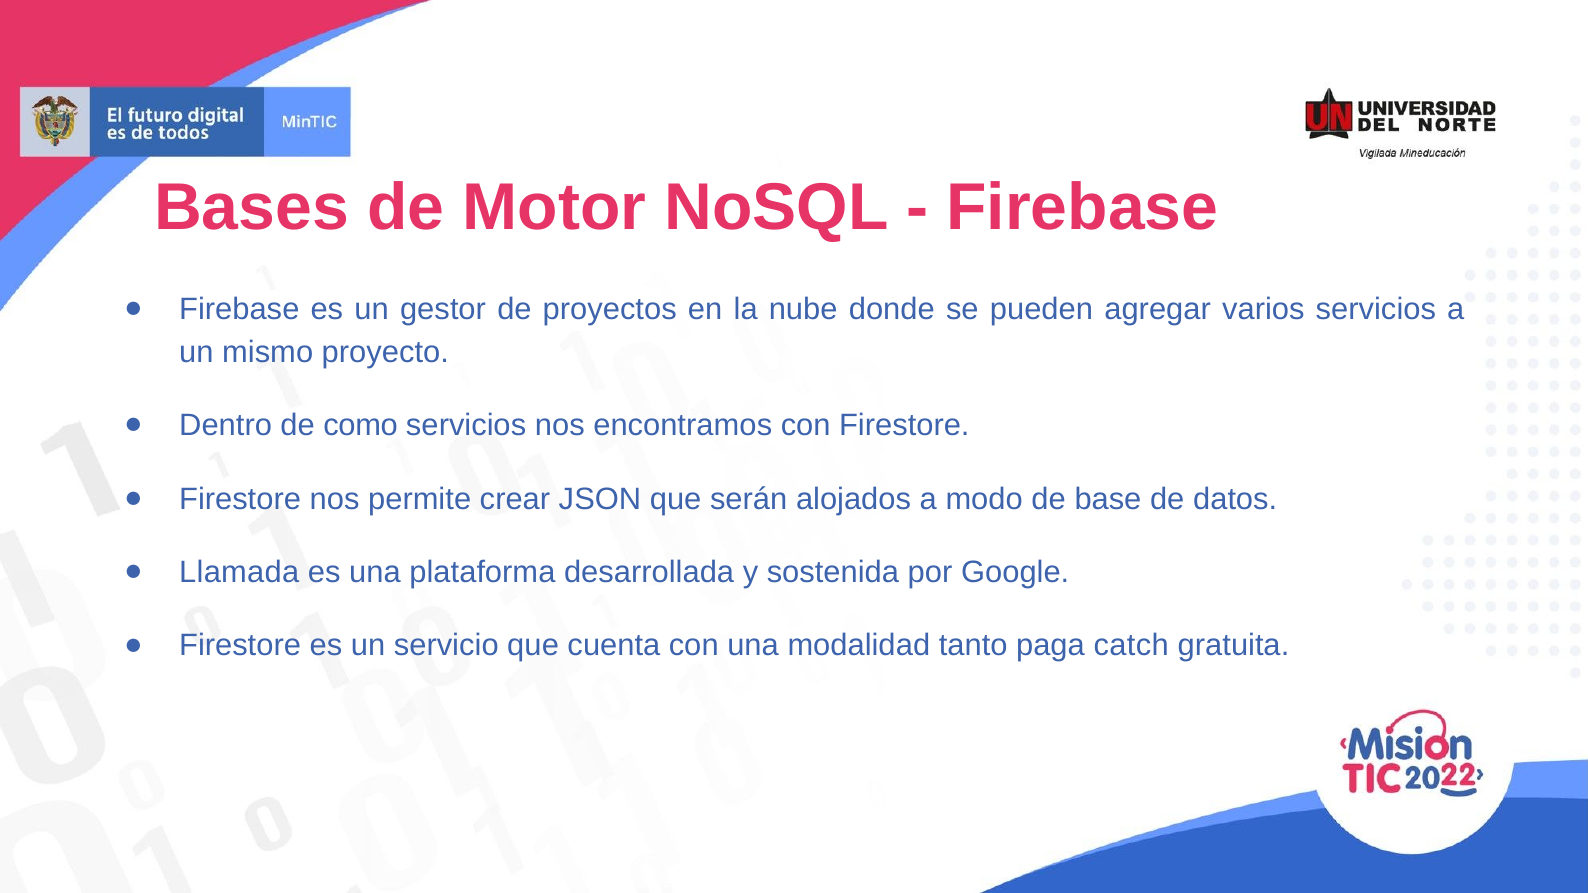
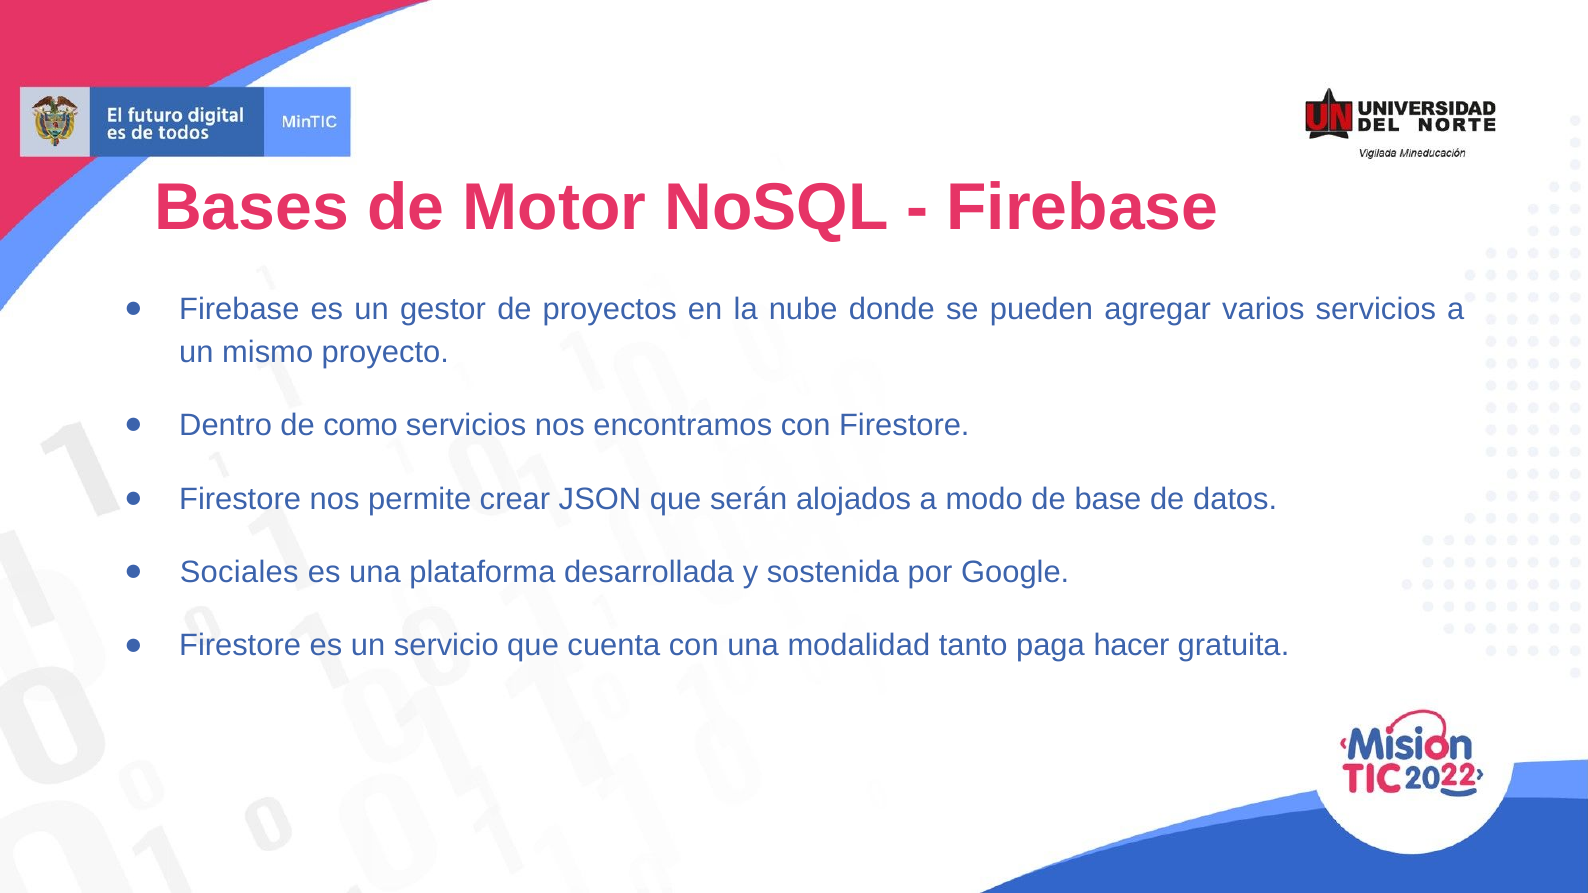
Llamada: Llamada -> Sociales
catch: catch -> hacer
